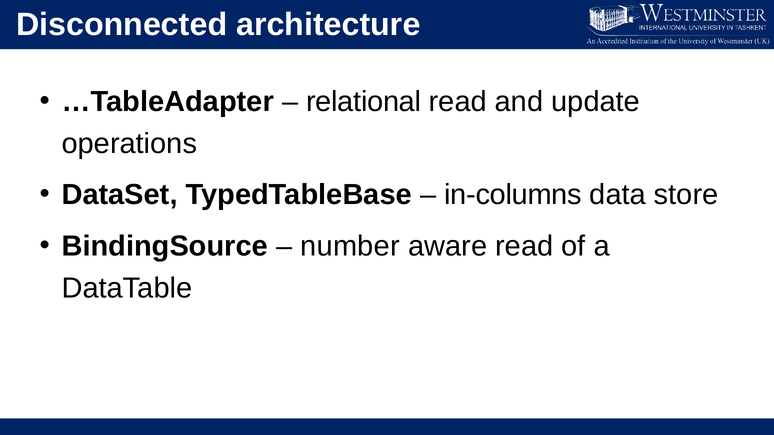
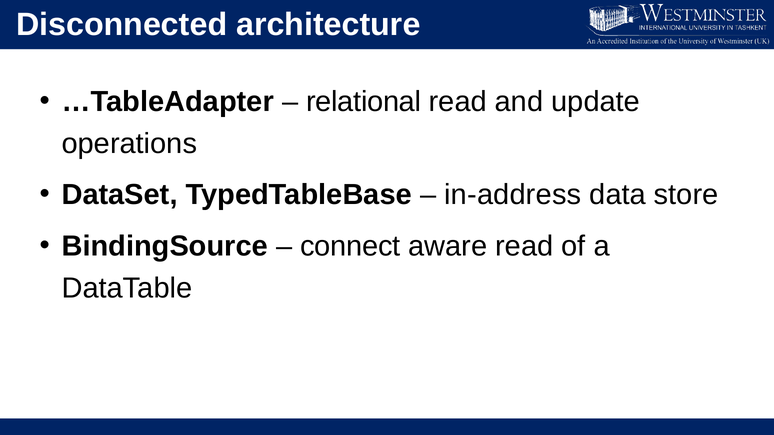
in-columns: in-columns -> in-address
number: number -> connect
